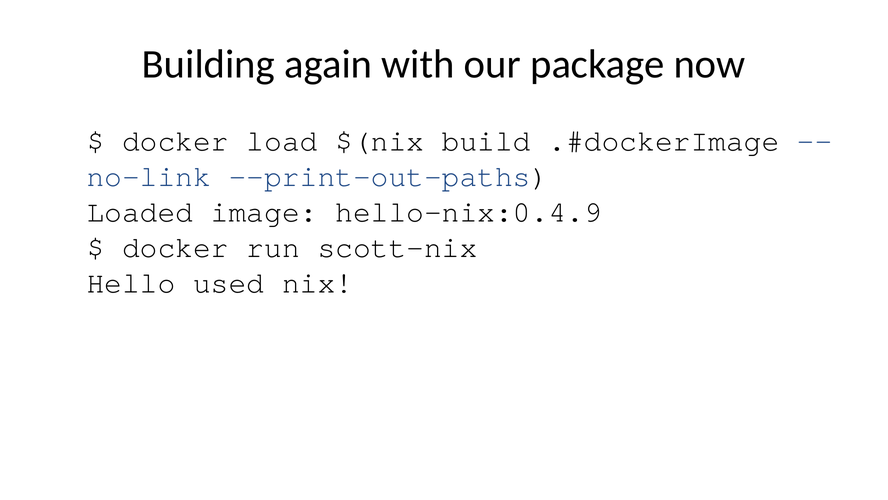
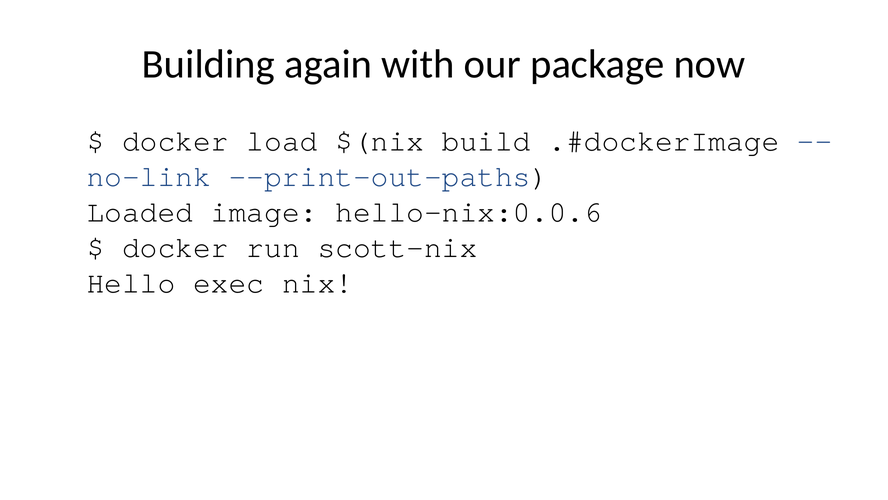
hello-nix:0.4.9: hello-nix:0.4.9 -> hello-nix:0.0.6
used: used -> exec
